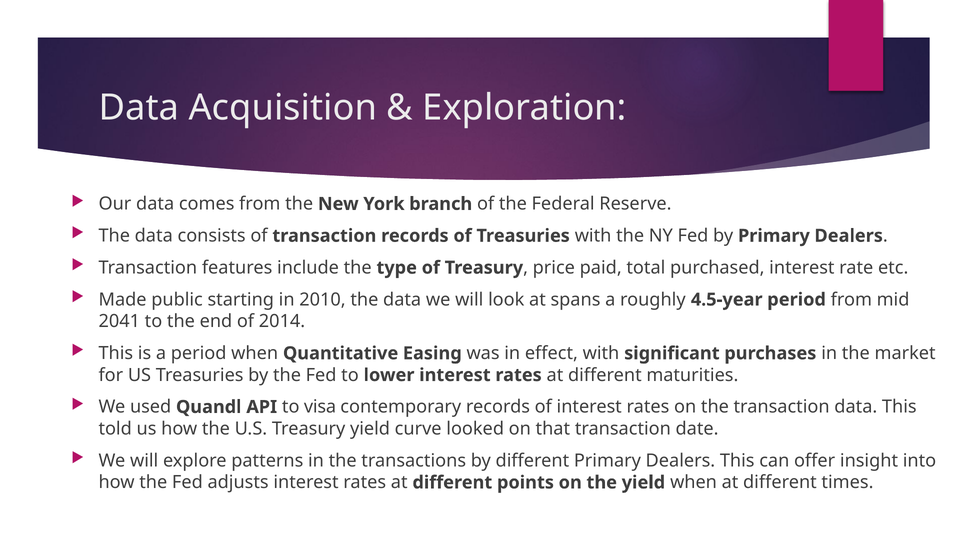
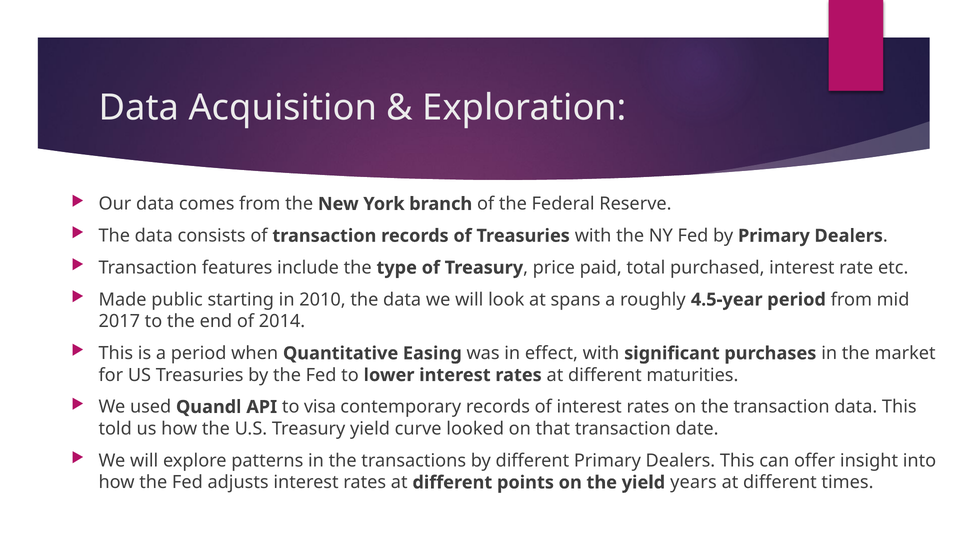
2041: 2041 -> 2017
yield when: when -> years
